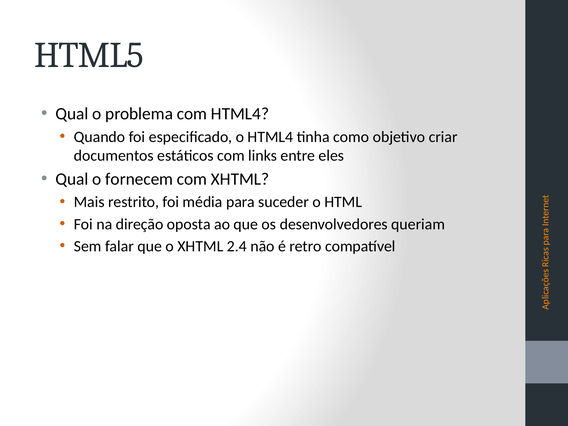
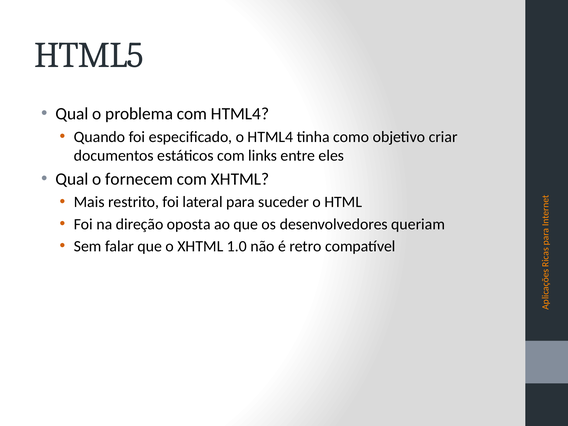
média: média -> lateral
2.4: 2.4 -> 1.0
